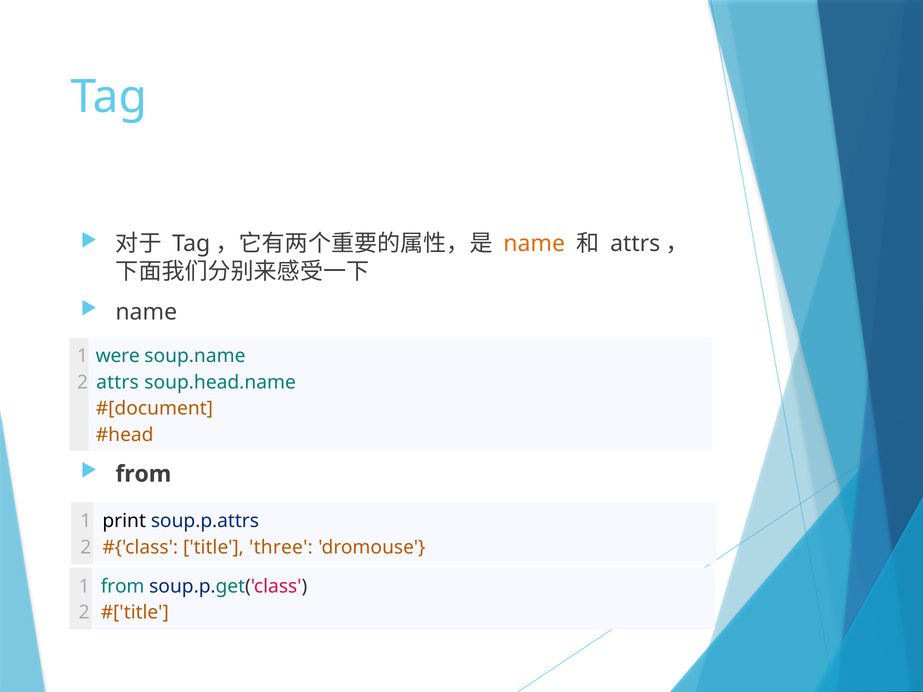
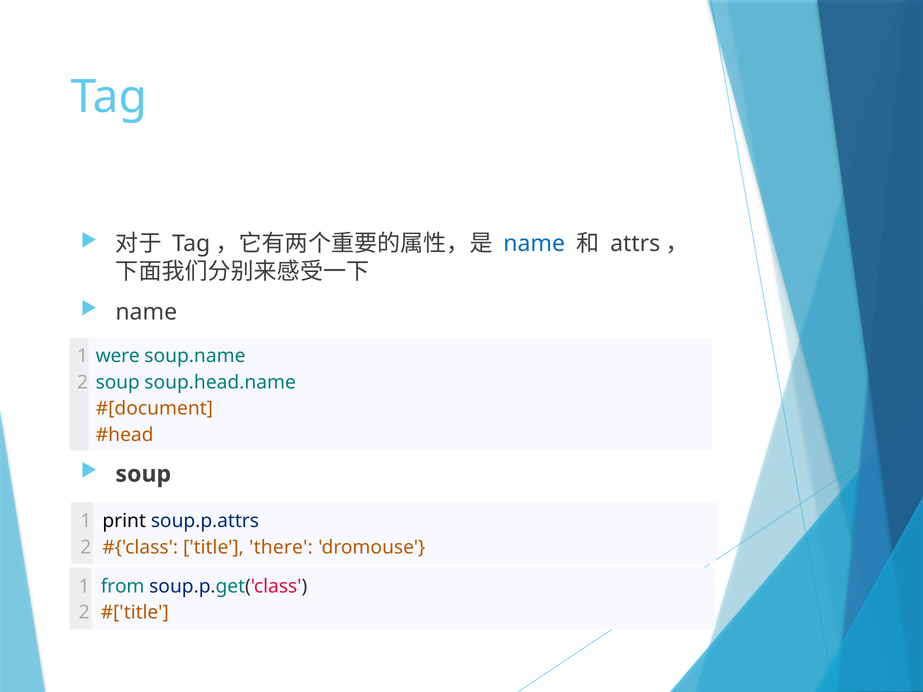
name at (534, 244) colour: orange -> blue
attrs at (118, 382): attrs -> soup
from at (143, 474): from -> soup
three: three -> there
